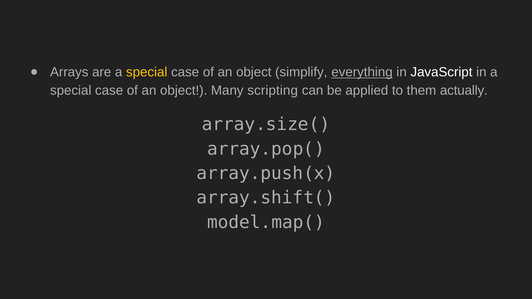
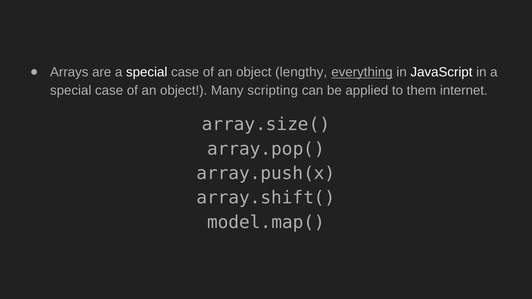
special at (147, 72) colour: yellow -> white
simplify: simplify -> lengthy
actually: actually -> internet
